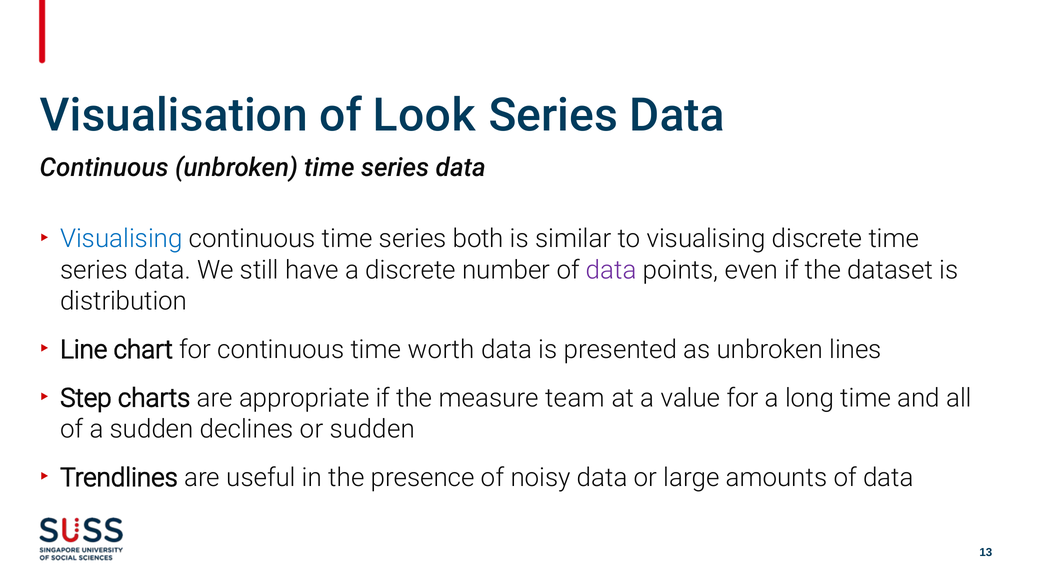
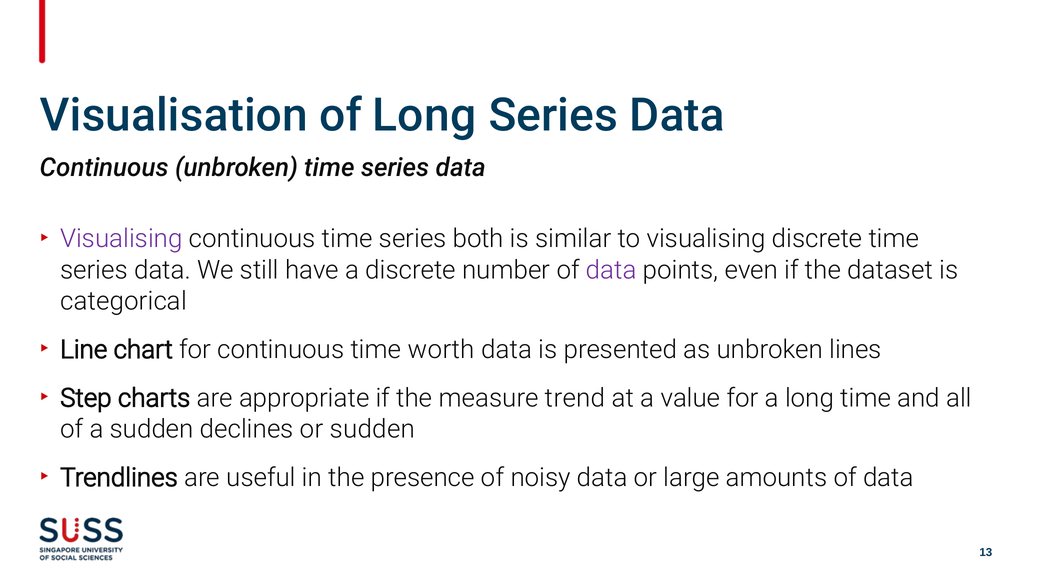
of Look: Look -> Long
Visualising at (121, 239) colour: blue -> purple
distribution: distribution -> categorical
team: team -> trend
